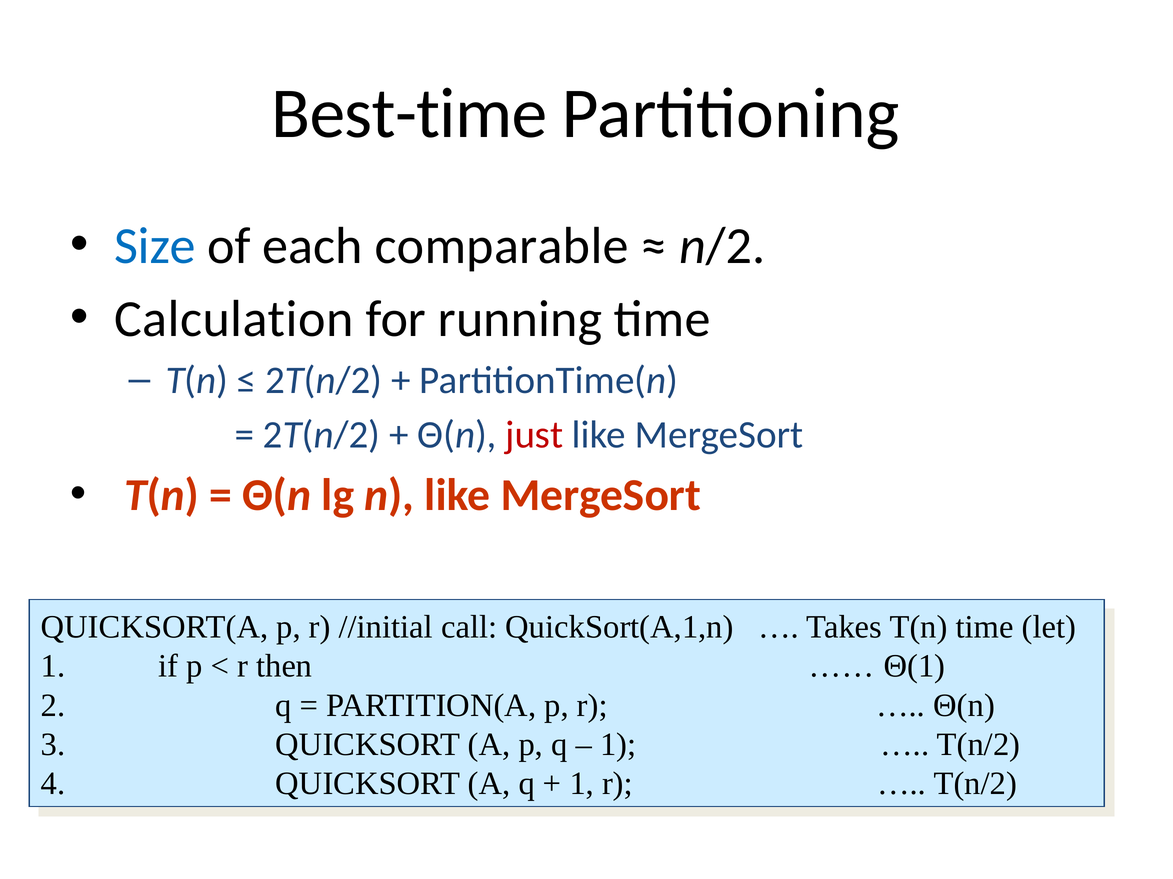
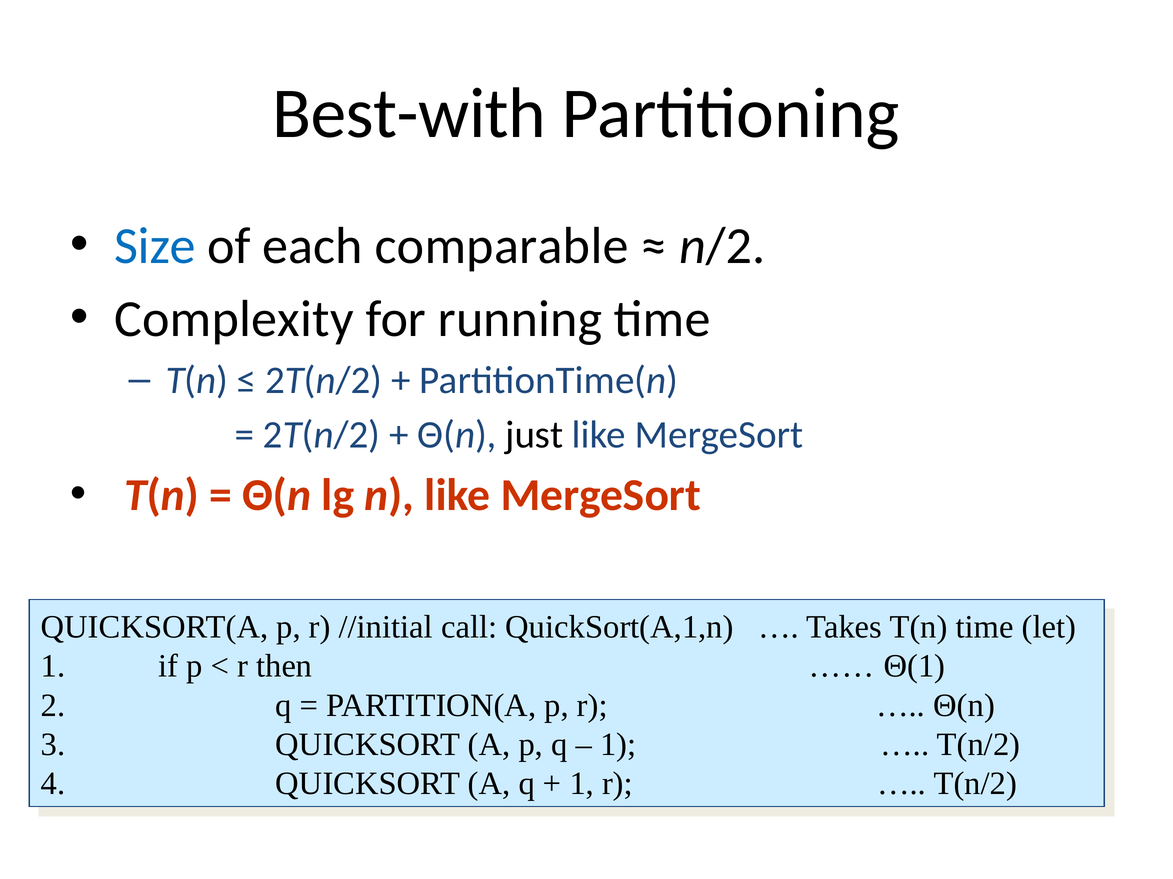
Best-time: Best-time -> Best-with
Calculation: Calculation -> Complexity
just colour: red -> black
